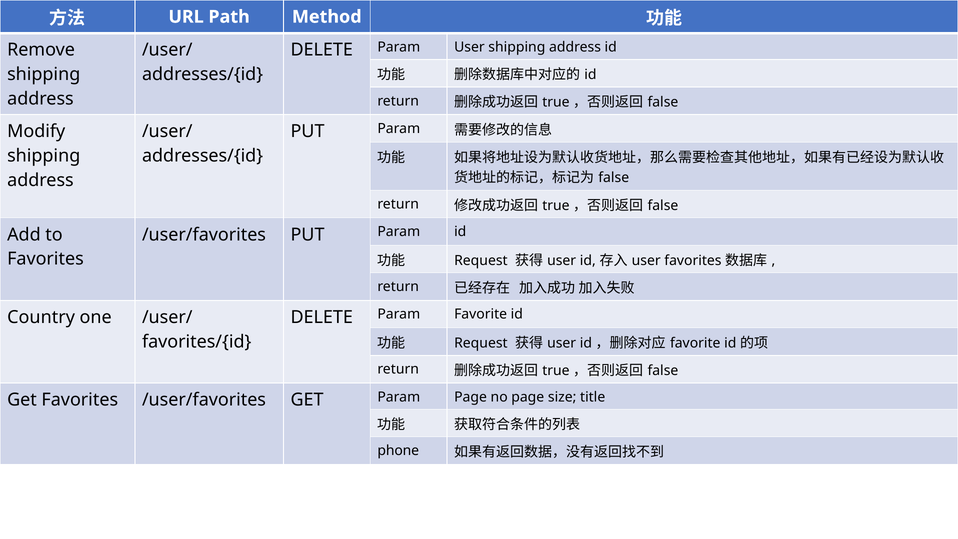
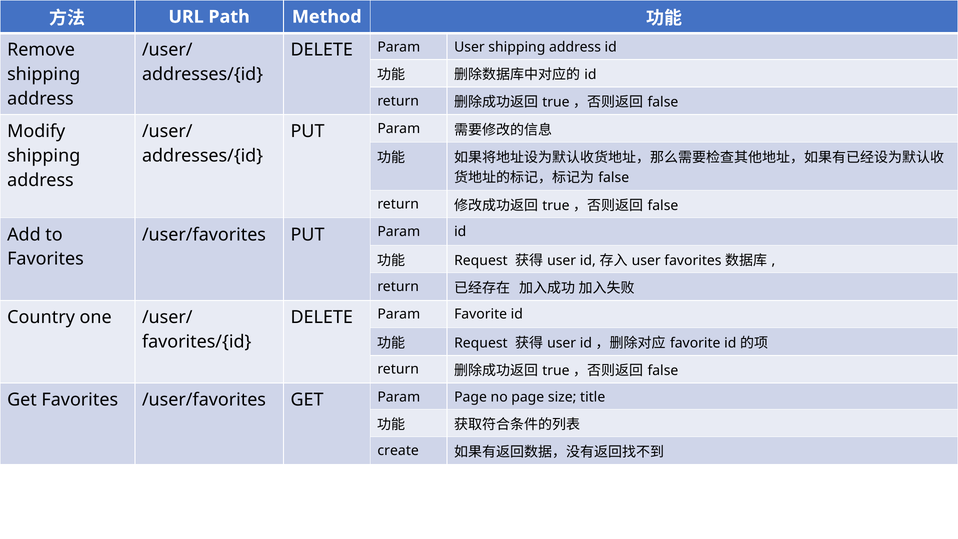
phone: phone -> create
